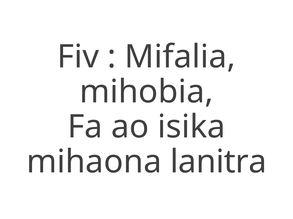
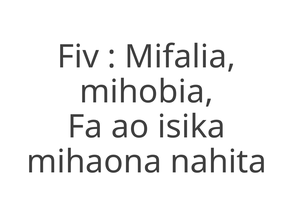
lanitra: lanitra -> nahita
